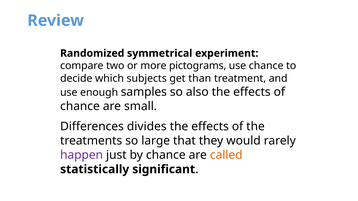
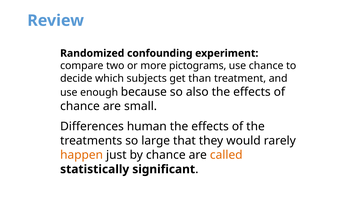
symmetrical: symmetrical -> confounding
samples: samples -> because
divides: divides -> human
happen colour: purple -> orange
